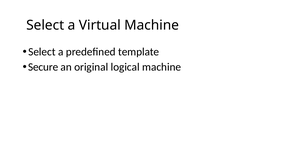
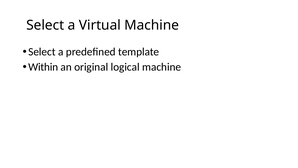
Secure: Secure -> Within
